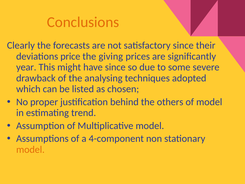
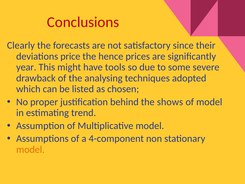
Conclusions colour: orange -> red
giving: giving -> hence
have since: since -> tools
others: others -> shows
